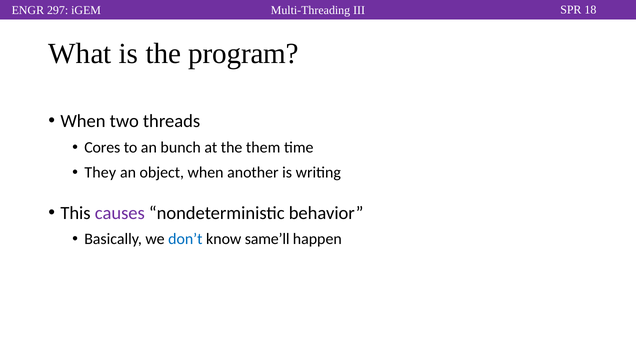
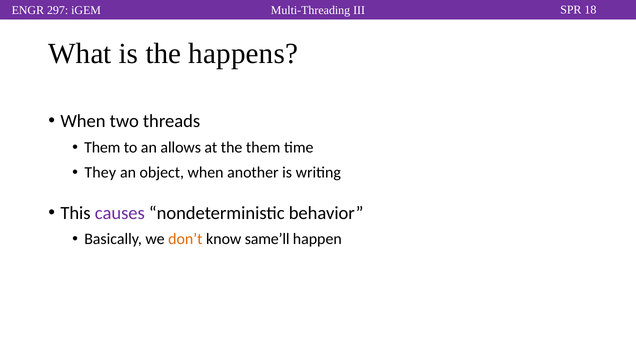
program: program -> happens
Cores at (102, 147): Cores -> Them
bunch: bunch -> allows
don’t colour: blue -> orange
